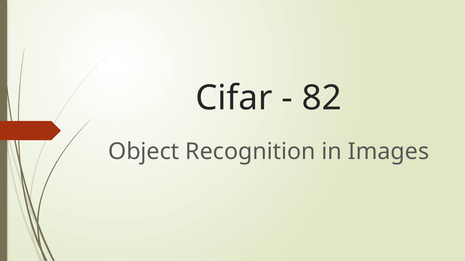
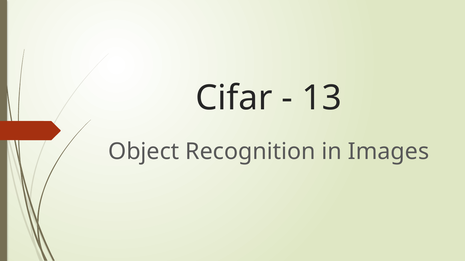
82: 82 -> 13
